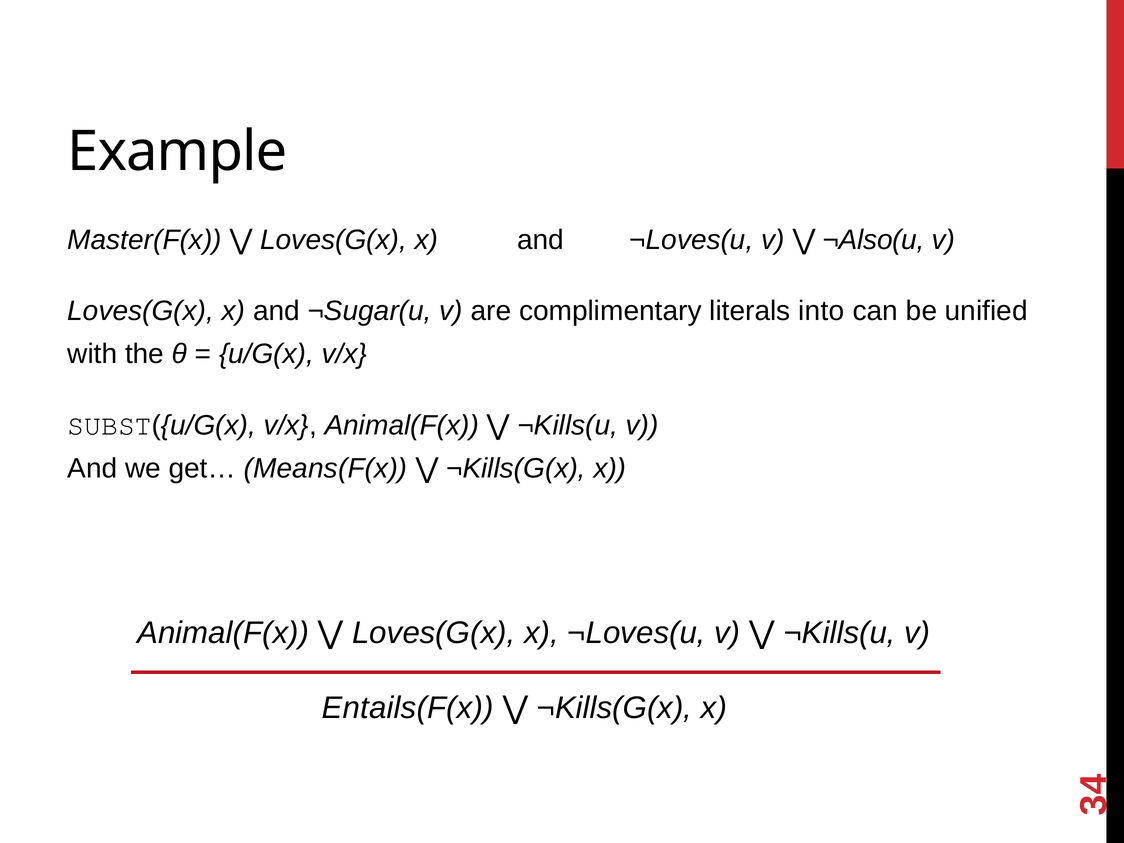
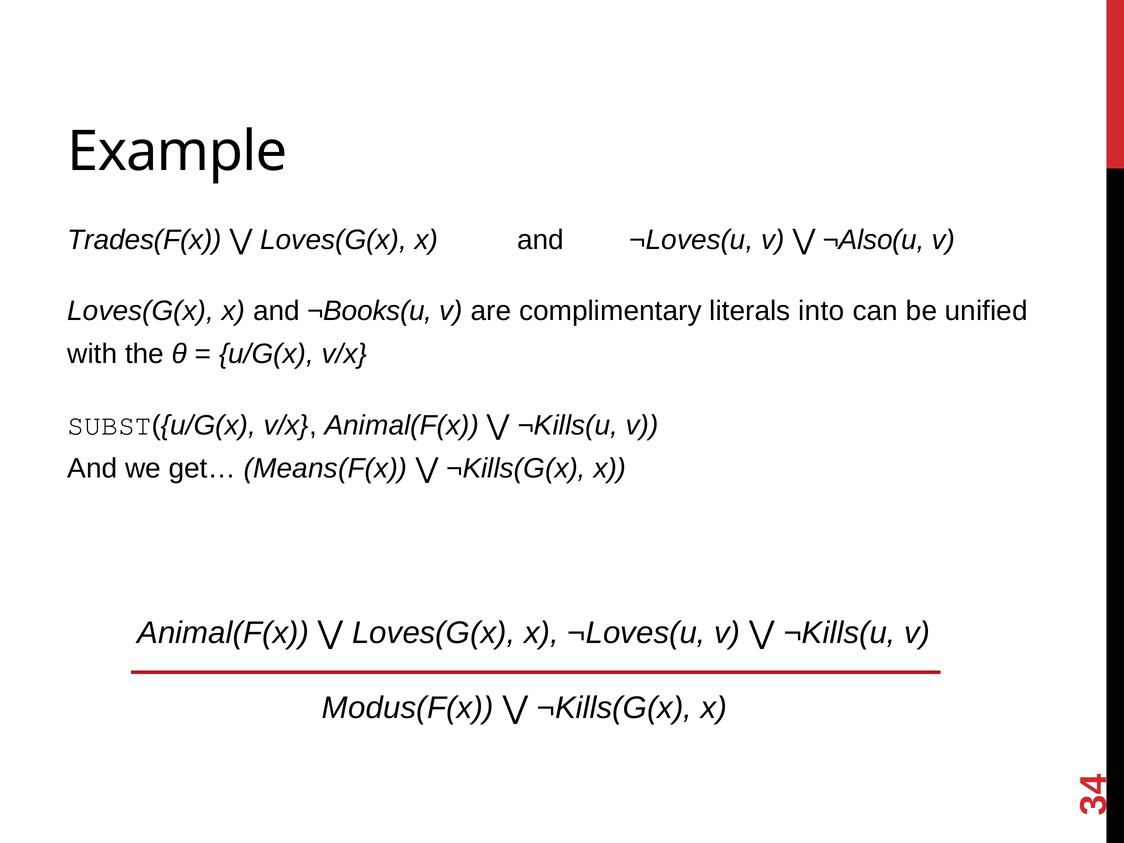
Master(F(x: Master(F(x -> Trades(F(x
¬Sugar(u: ¬Sugar(u -> ¬Books(u
Entails(F(x: Entails(F(x -> Modus(F(x
